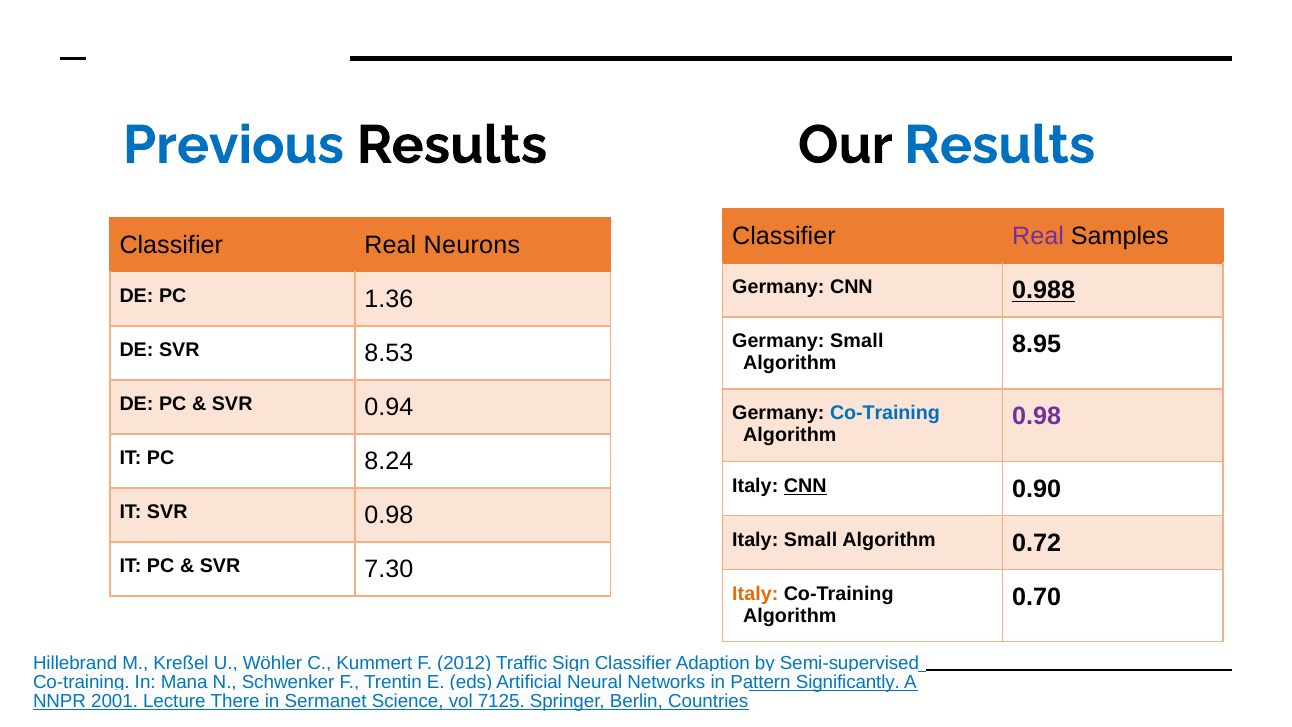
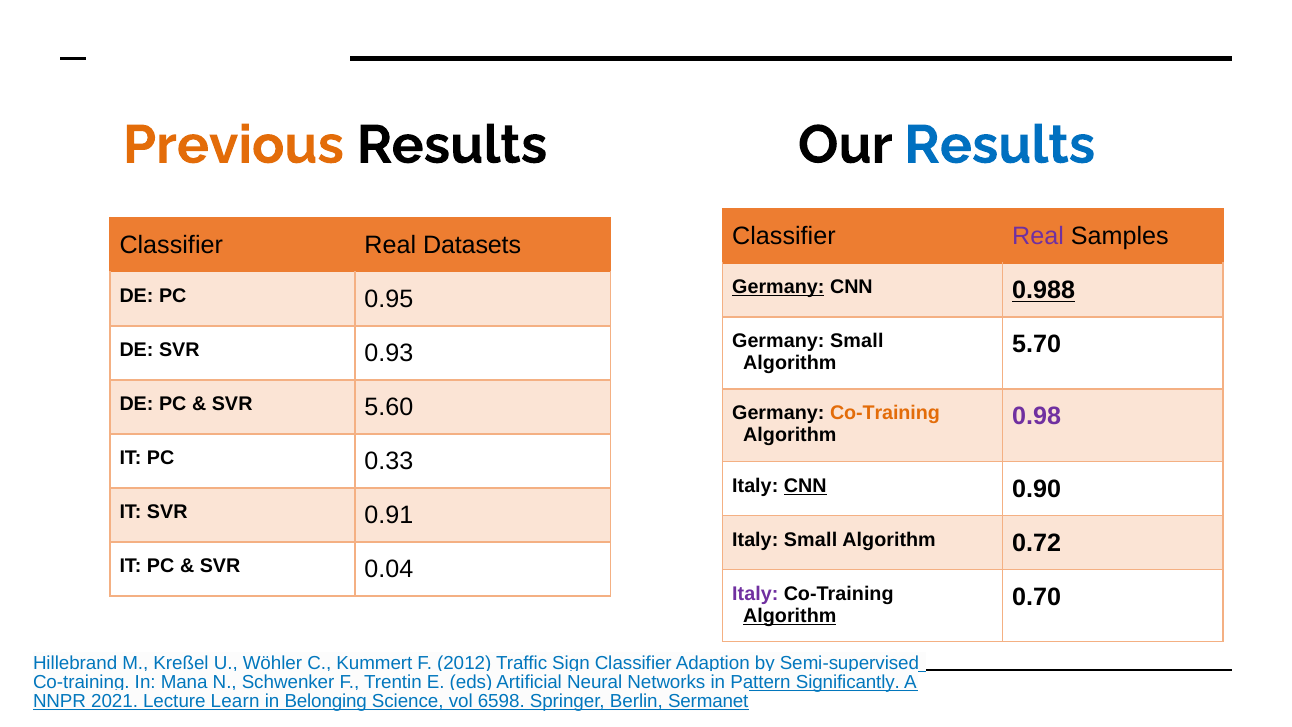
Previous colour: blue -> orange
Neurons: Neurons -> Datasets
Germany at (778, 287) underline: none -> present
1.36: 1.36 -> 0.95
8.95: 8.95 -> 5.70
8.53: 8.53 -> 0.93
0.94: 0.94 -> 5.60
Co-Training at (885, 413) colour: blue -> orange
8.24: 8.24 -> 0.33
SVR 0.98: 0.98 -> 0.91
7.30: 7.30 -> 0.04
Italy at (755, 594) colour: orange -> purple
Algorithm at (790, 615) underline: none -> present
2001: 2001 -> 2021
There: There -> Learn
Sermanet: Sermanet -> Belonging
7125: 7125 -> 6598
Countries: Countries -> Sermanet
